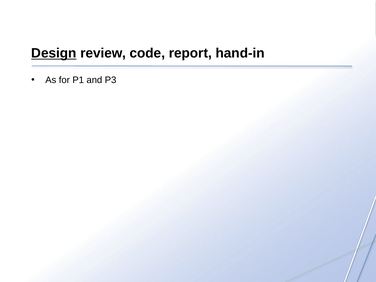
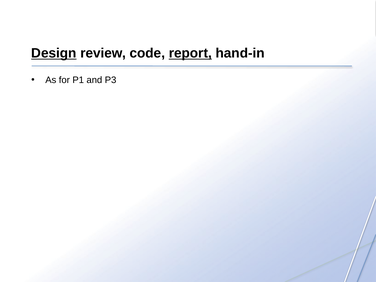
report underline: none -> present
